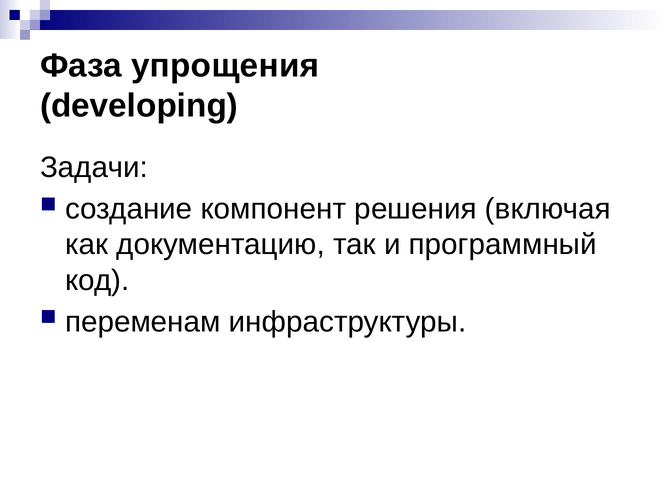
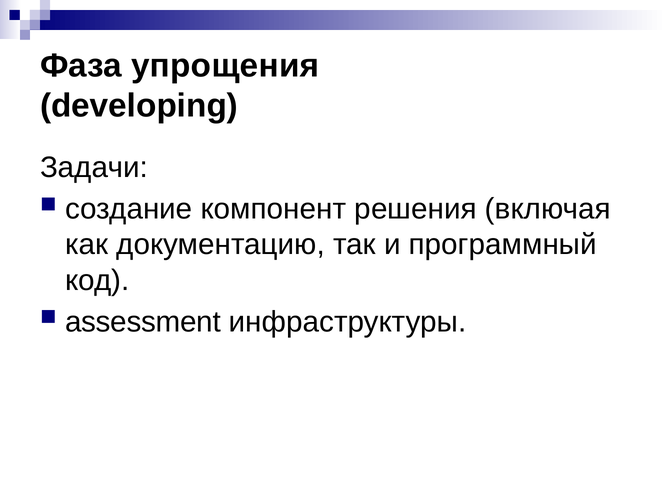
переменам: переменам -> assessment
